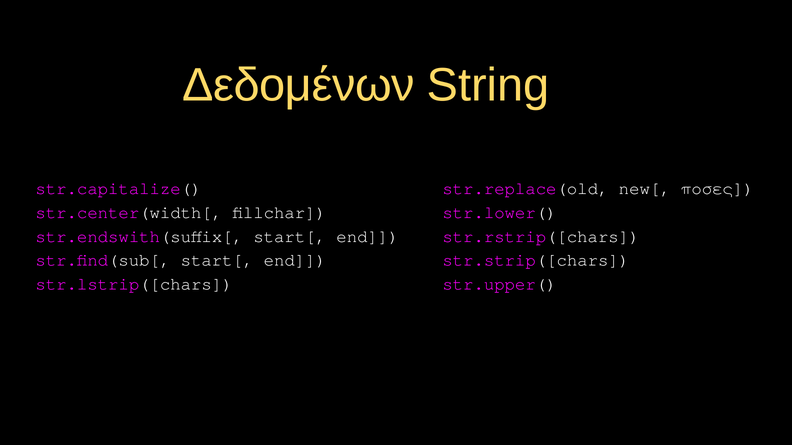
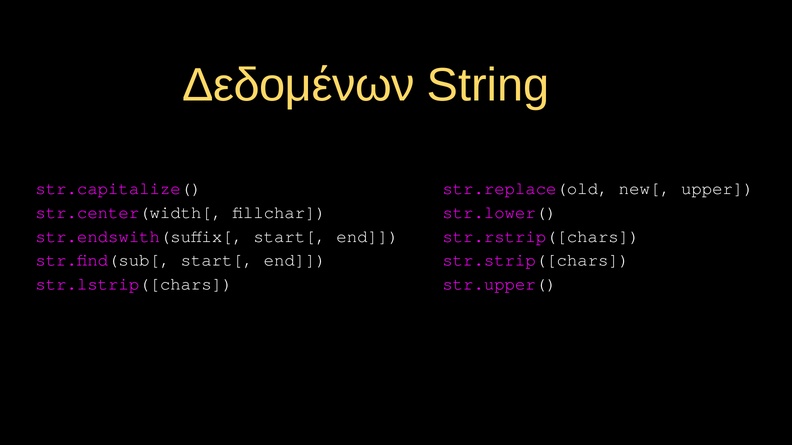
πόσες: πόσες -> upper
